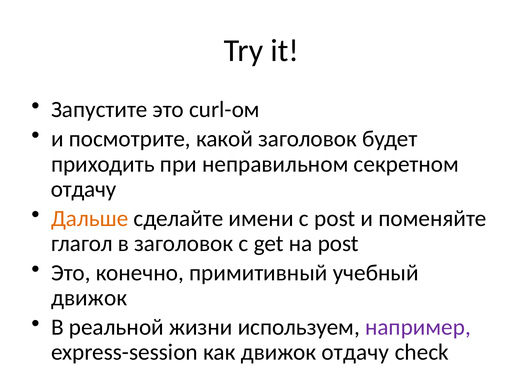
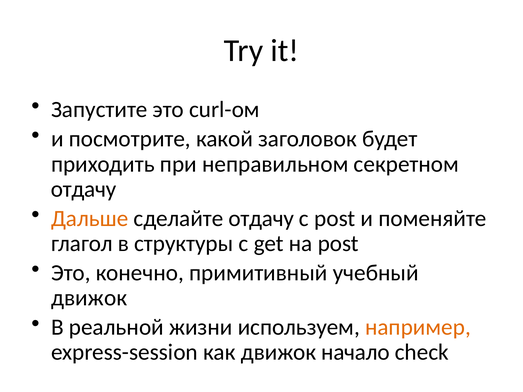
сделайте имени: имени -> отдачу
в заголовок: заголовок -> структуры
например colour: purple -> orange
движок отдачу: отдачу -> начало
